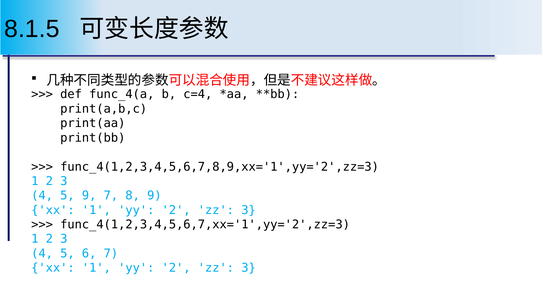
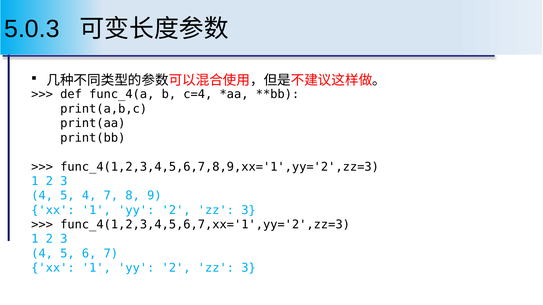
8.1.5: 8.1.5 -> 5.0.3
5 9: 9 -> 4
